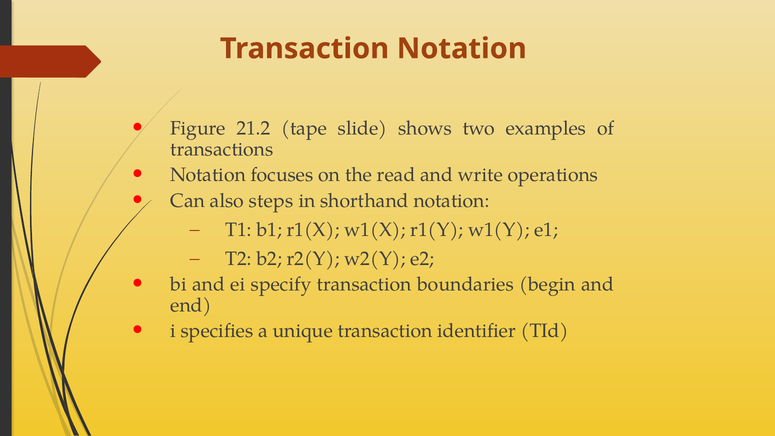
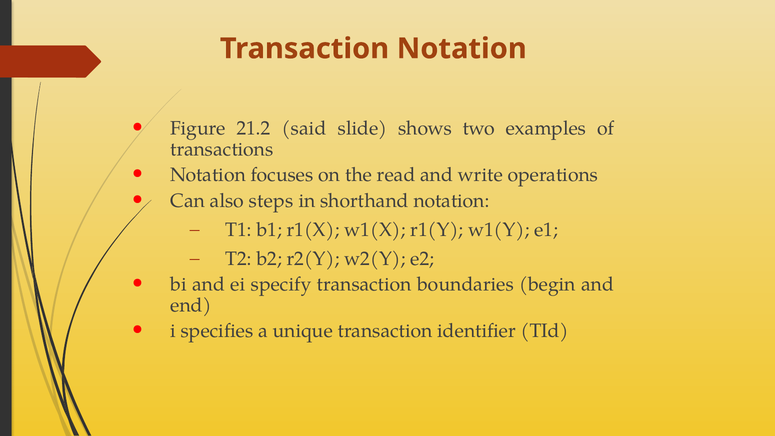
tape: tape -> said
